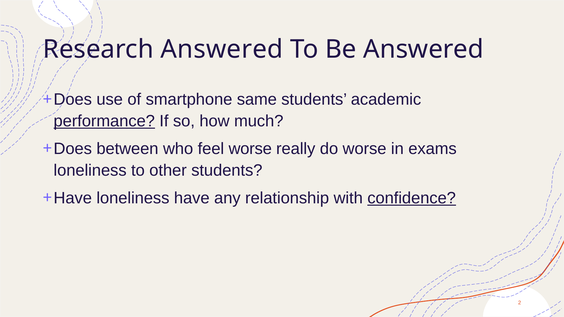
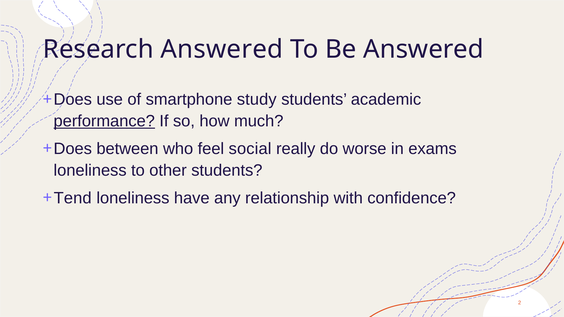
same: same -> study
feel worse: worse -> social
Have at (73, 198): Have -> Tend
confidence underline: present -> none
